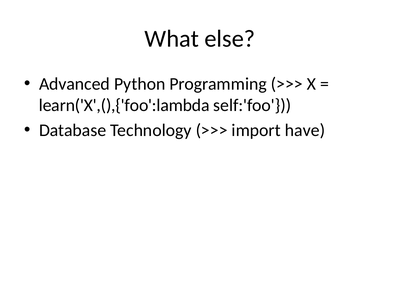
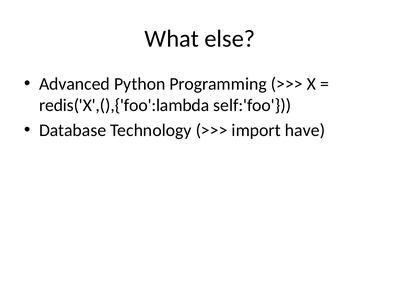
learn('X',(),{'foo':lambda: learn('X',(),{'foo':lambda -> redis('X',(),{'foo':lambda
